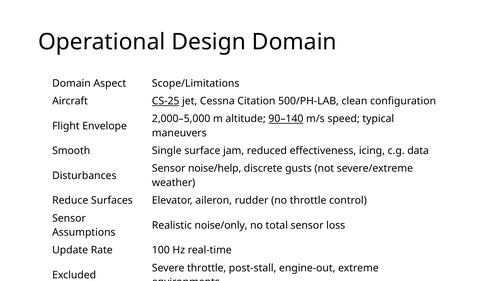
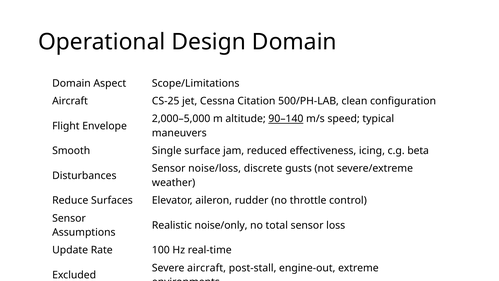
CS-25 underline: present -> none
data: data -> beta
noise/help: noise/help -> noise/loss
Severe throttle: throttle -> aircraft
